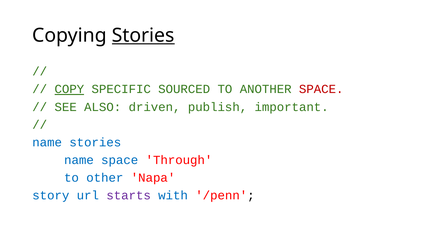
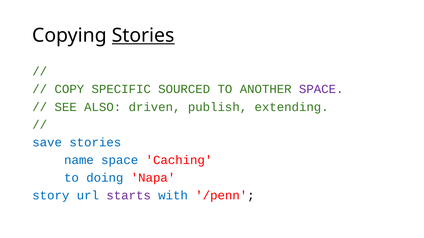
COPY underline: present -> none
SPACE at (321, 89) colour: red -> purple
important: important -> extending
name at (47, 143): name -> save
Through: Through -> Caching
other: other -> doing
